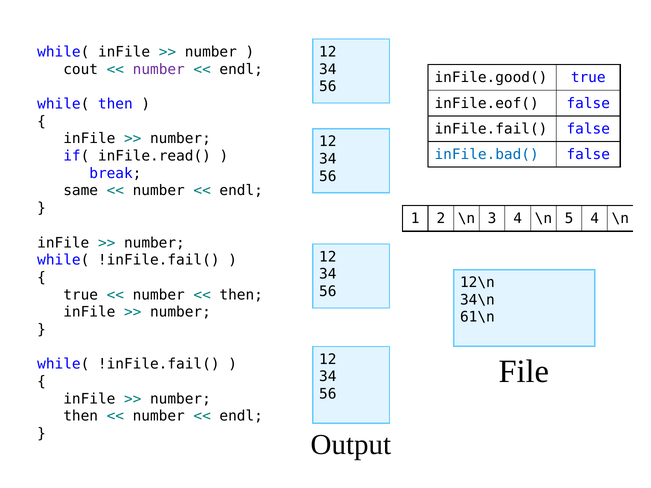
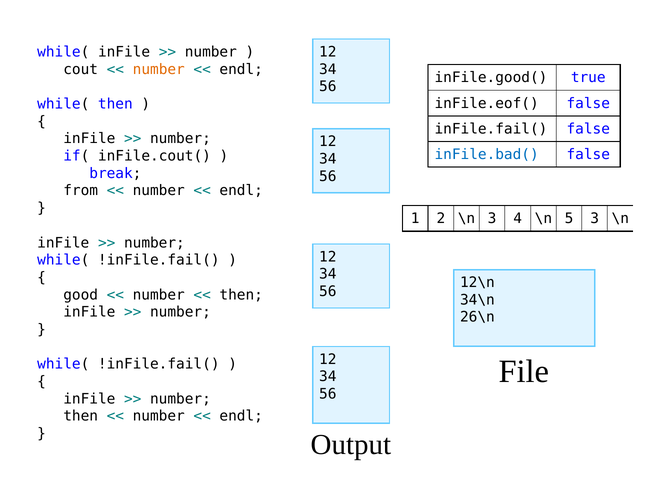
number at (159, 69) colour: purple -> orange
inFile.read(: inFile.read( -> inFile.cout(
same: same -> from
5 4: 4 -> 3
true at (81, 295): true -> good
61\n: 61\n -> 26\n
